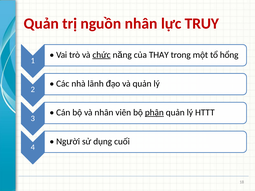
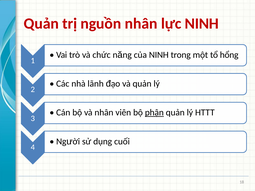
lực TRUY: TRUY -> NINH
chức underline: present -> none
của THAY: THAY -> NINH
